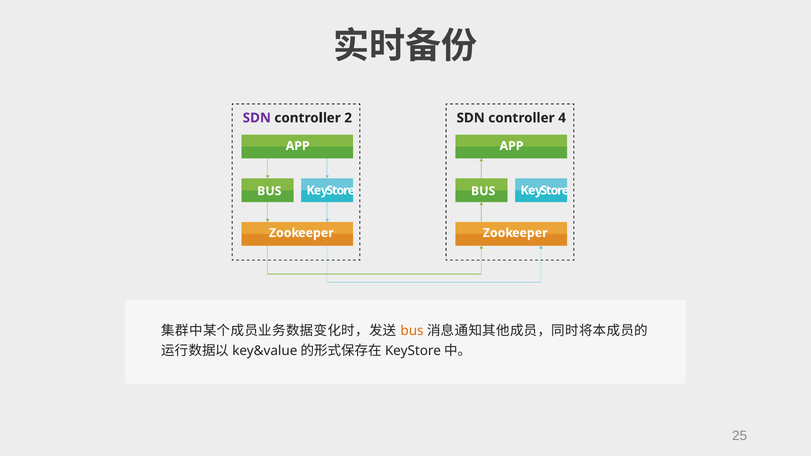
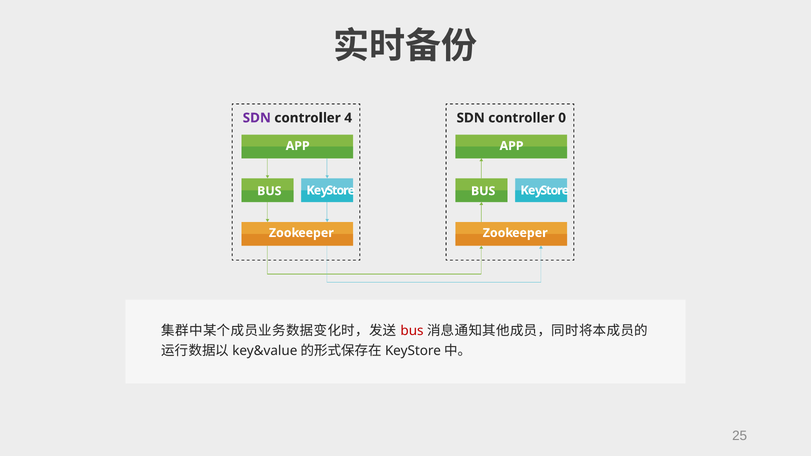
2: 2 -> 4
4: 4 -> 0
bus at (412, 331) colour: orange -> red
